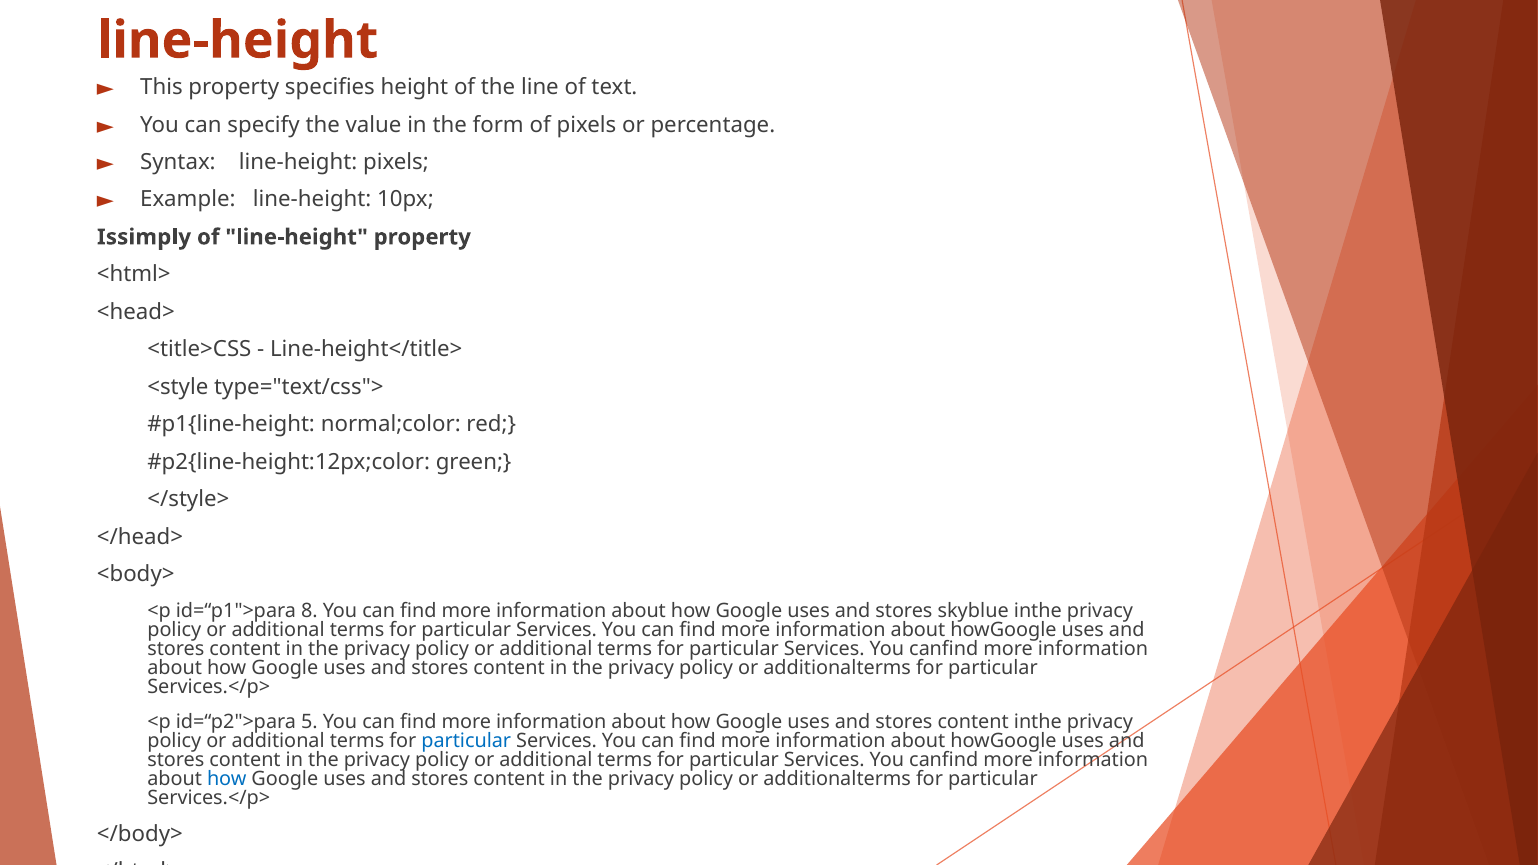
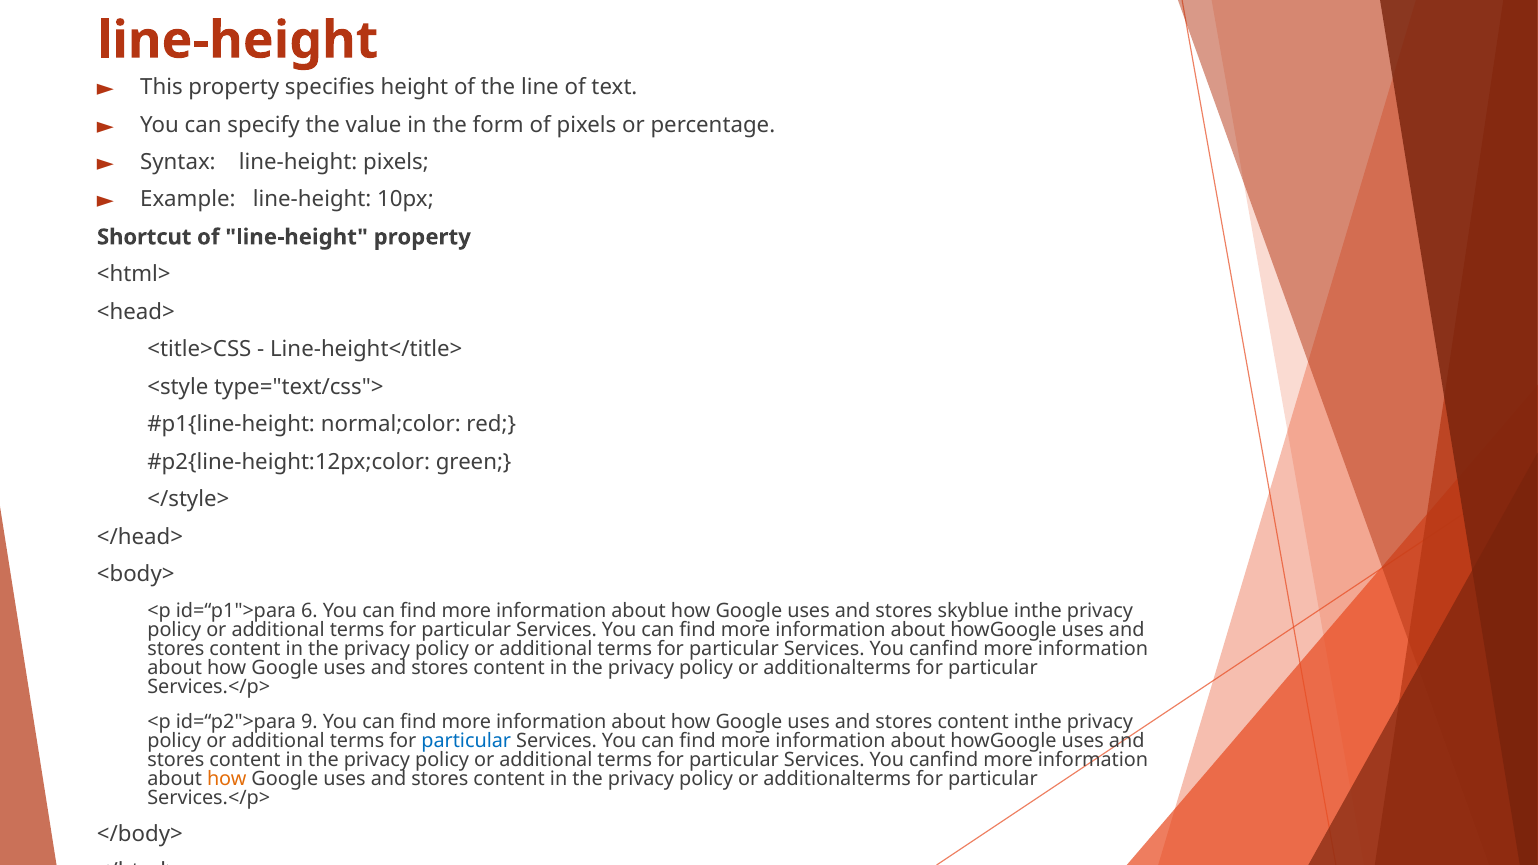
Issimply: Issimply -> Shortcut
8: 8 -> 6
5: 5 -> 9
how at (227, 779) colour: blue -> orange
